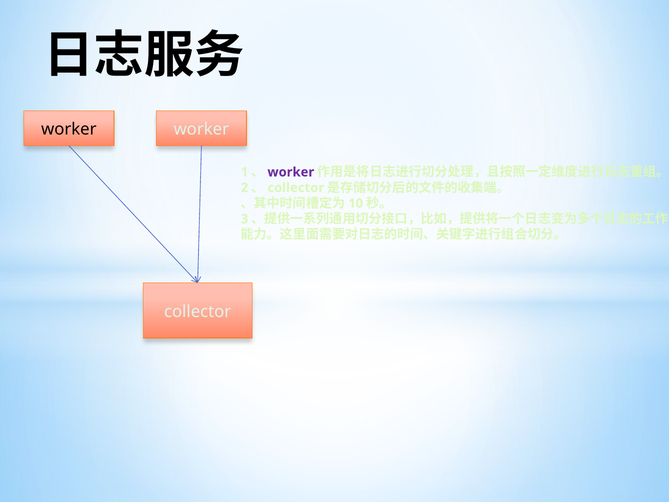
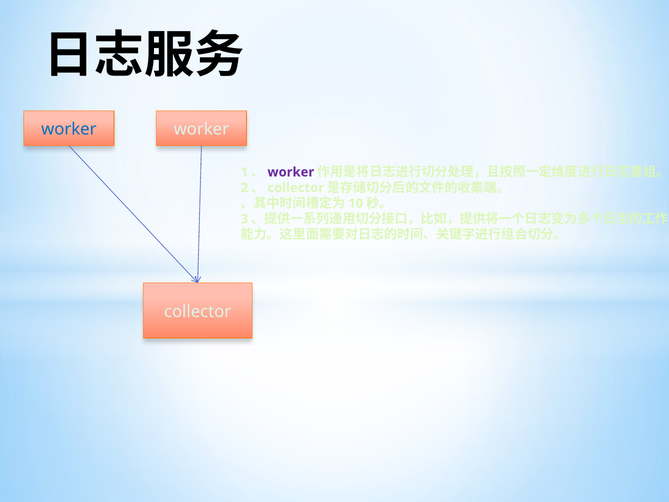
worker at (69, 129) colour: black -> blue
